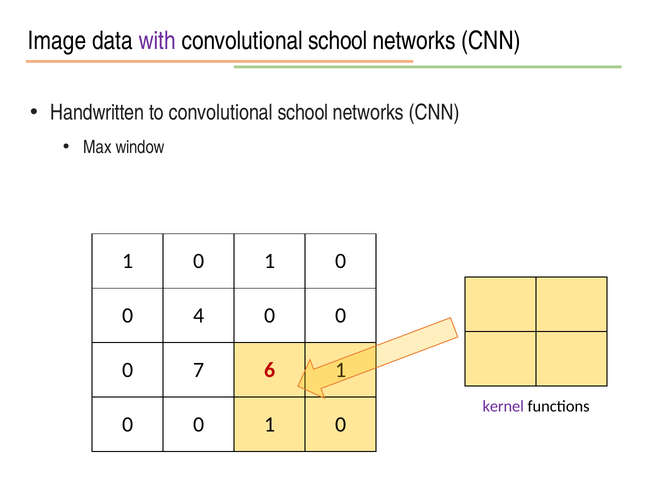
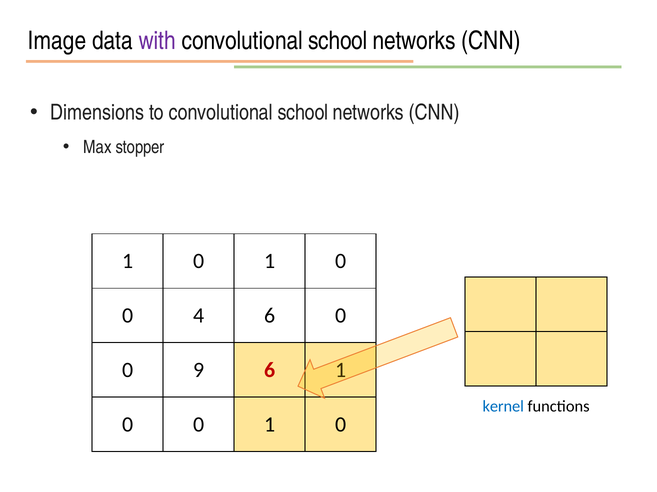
Handwritten: Handwritten -> Dimensions
window: window -> stopper
4 0: 0 -> 6
7: 7 -> 9
kernel colour: purple -> blue
